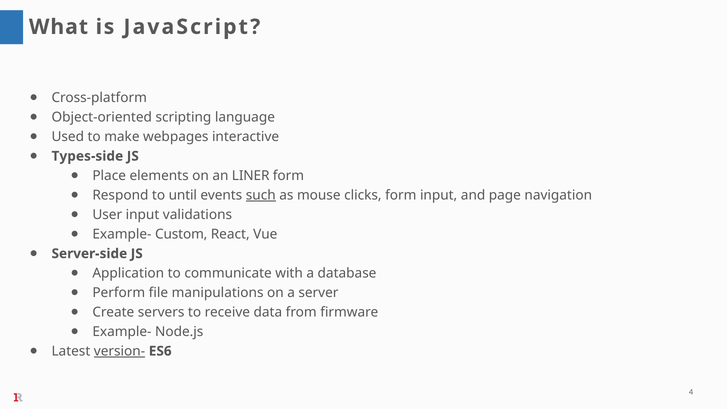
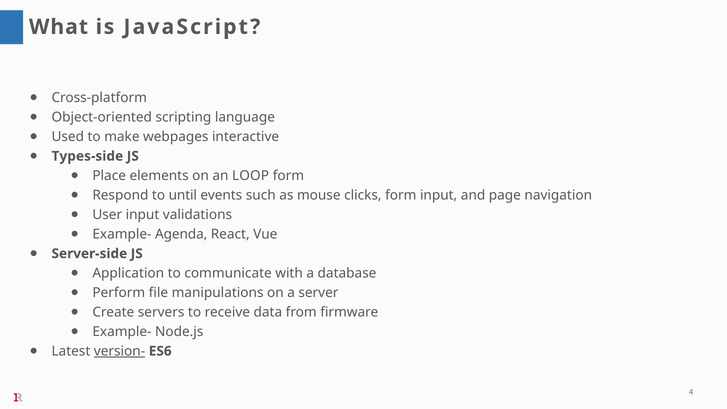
LINER: LINER -> LOOP
such underline: present -> none
Custom: Custom -> Agenda
